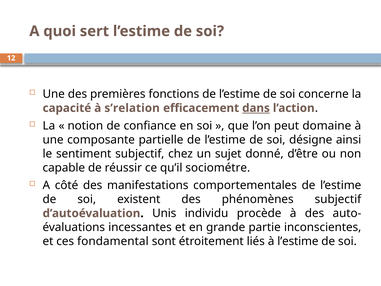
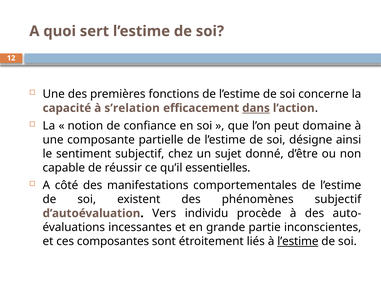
sociométre: sociométre -> essentielles
Unis: Unis -> Vers
fondamental: fondamental -> composantes
l’estime at (298, 241) underline: none -> present
